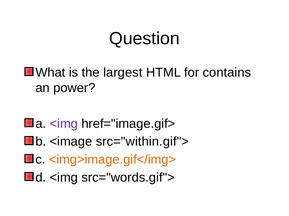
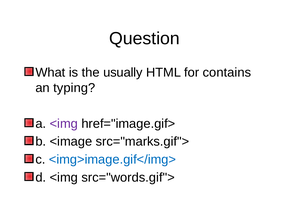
largest: largest -> usually
power: power -> typing
src="within.gif">: src="within.gif"> -> src="marks.gif">
<img>image.gif</img> colour: orange -> blue
